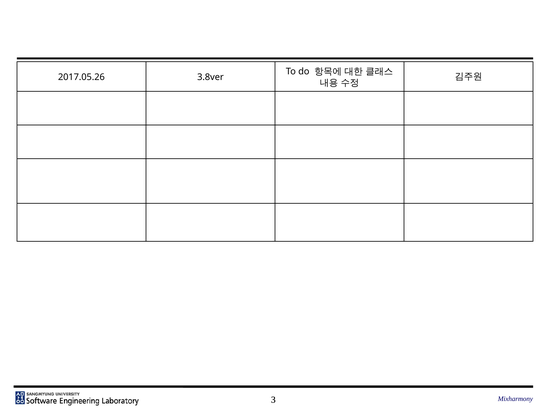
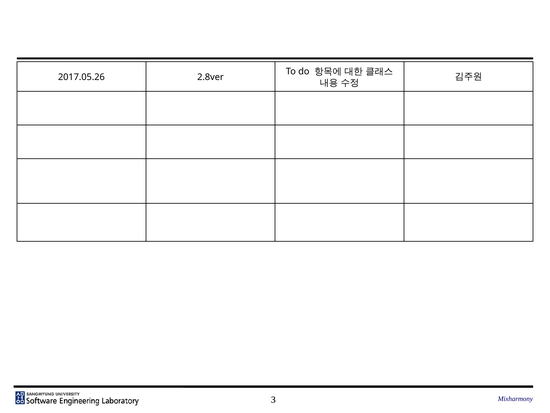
3.8ver: 3.8ver -> 2.8ver
